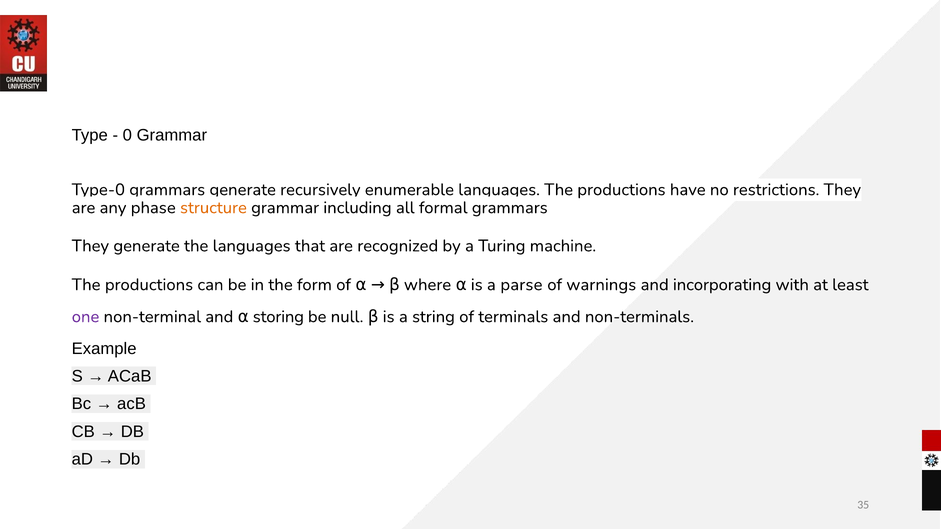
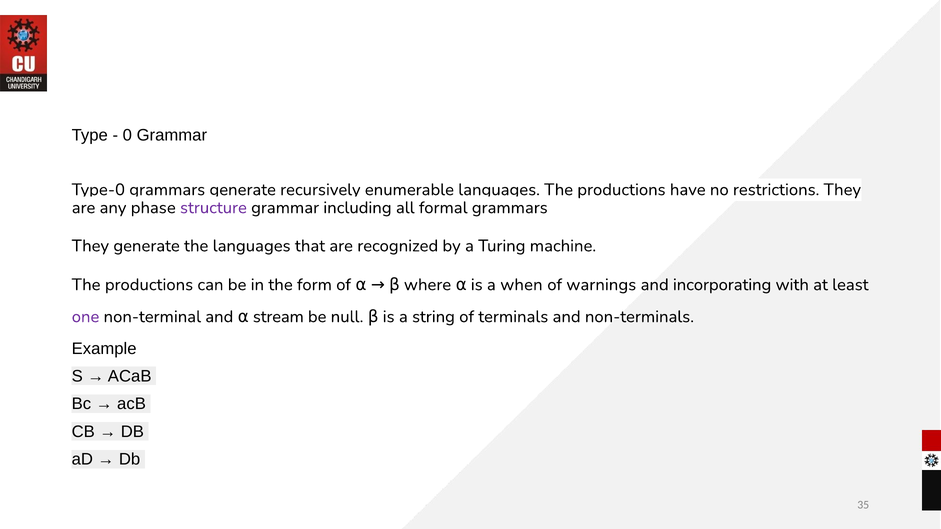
structure colour: orange -> purple
parse: parse -> when
storing: storing -> stream
